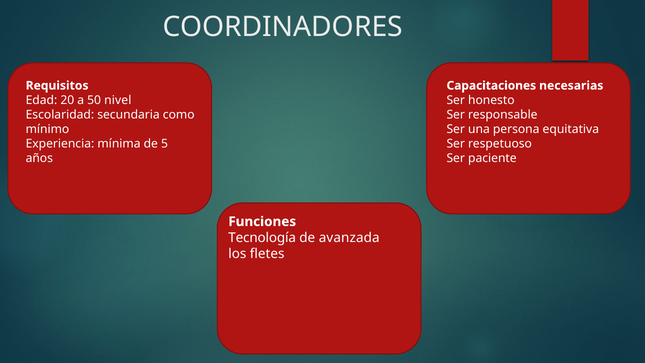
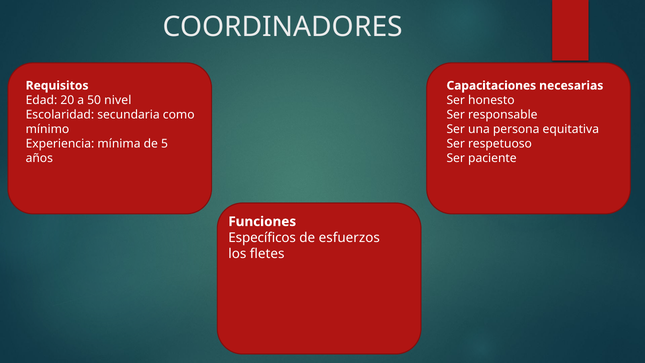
Tecnología: Tecnología -> Específicos
avanzada: avanzada -> esfuerzos
